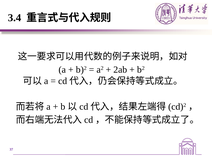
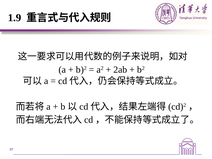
3.4: 3.4 -> 1.9
